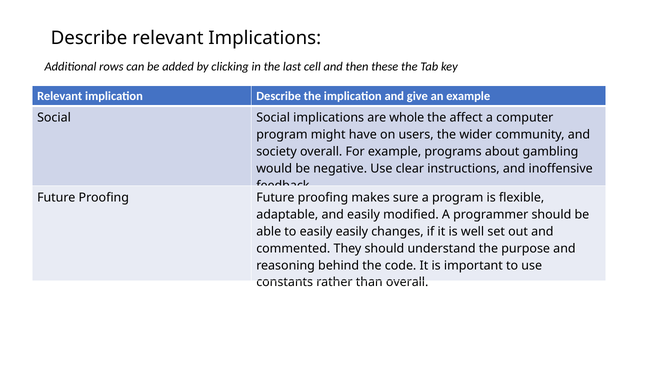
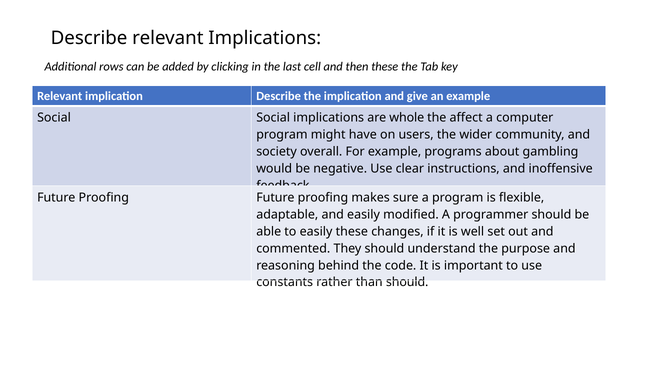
easily easily: easily -> these
than overall: overall -> should
